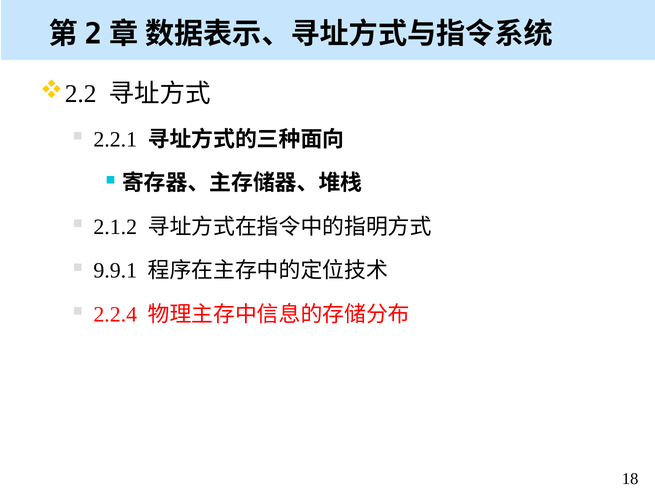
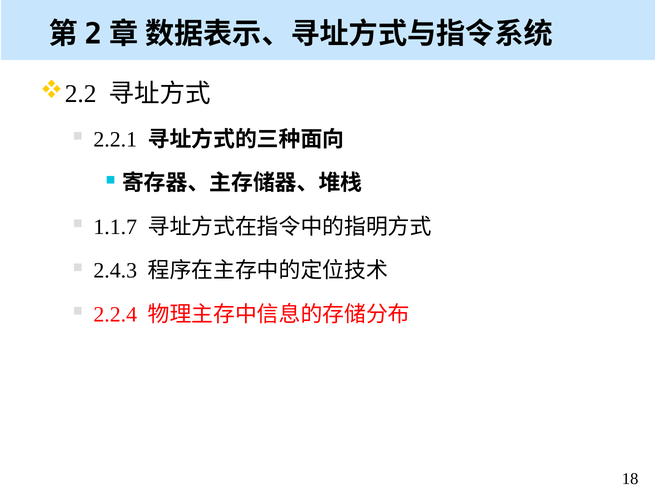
2.1.2: 2.1.2 -> 1.1.7
9.9.1: 9.9.1 -> 2.4.3
